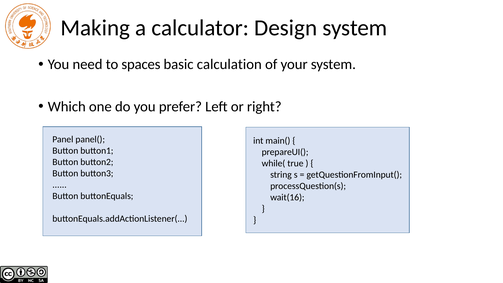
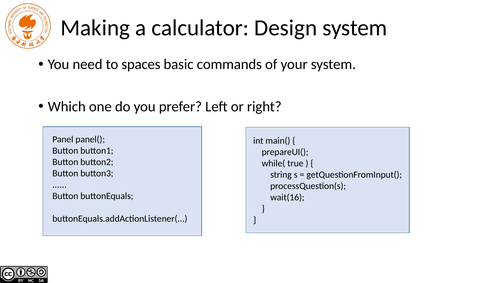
calculation: calculation -> commands
